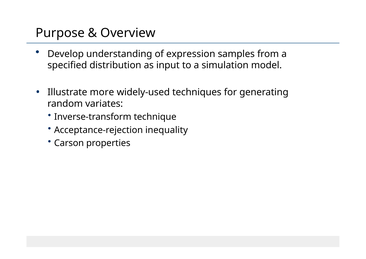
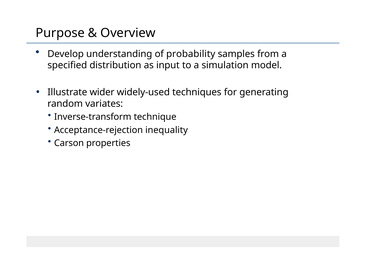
expression: expression -> probability
more: more -> wider
